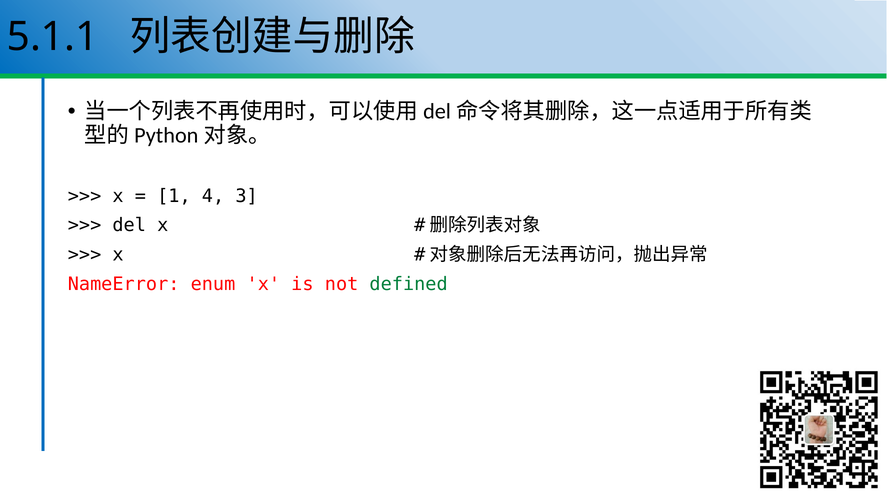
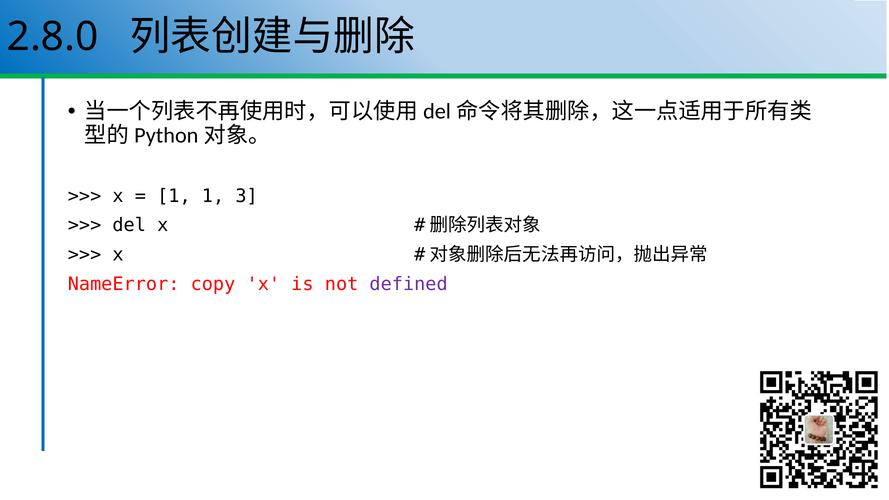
5.1.1: 5.1.1 -> 2.8.0
1 4: 4 -> 1
enum: enum -> copy
defined colour: green -> purple
